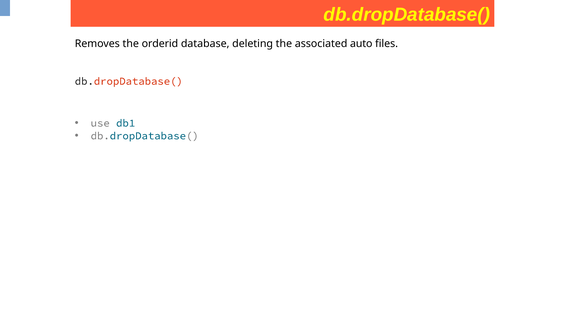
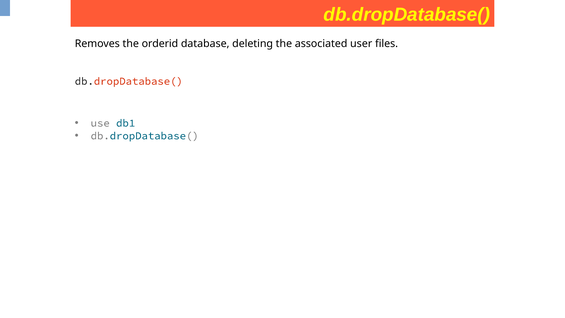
auto: auto -> user
